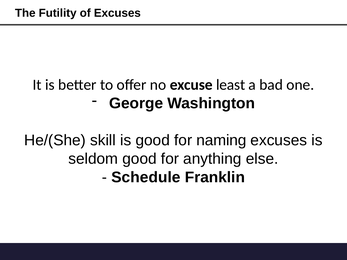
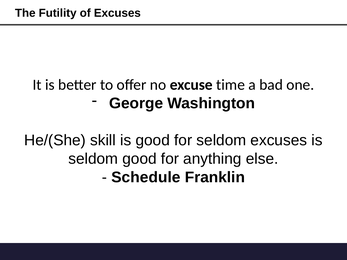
least: least -> time
for naming: naming -> seldom
